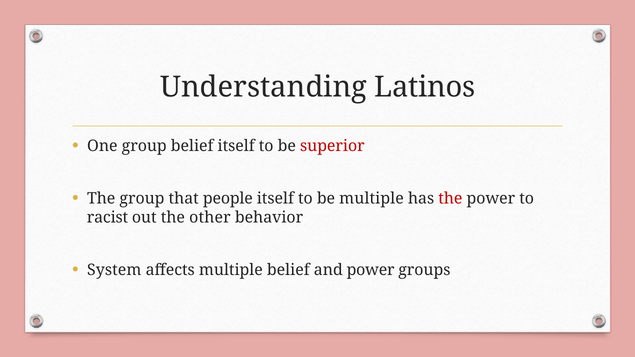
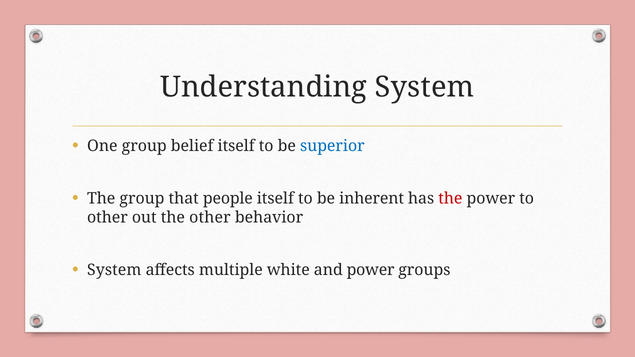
Understanding Latinos: Latinos -> System
superior colour: red -> blue
be multiple: multiple -> inherent
racist at (108, 218): racist -> other
multiple belief: belief -> white
